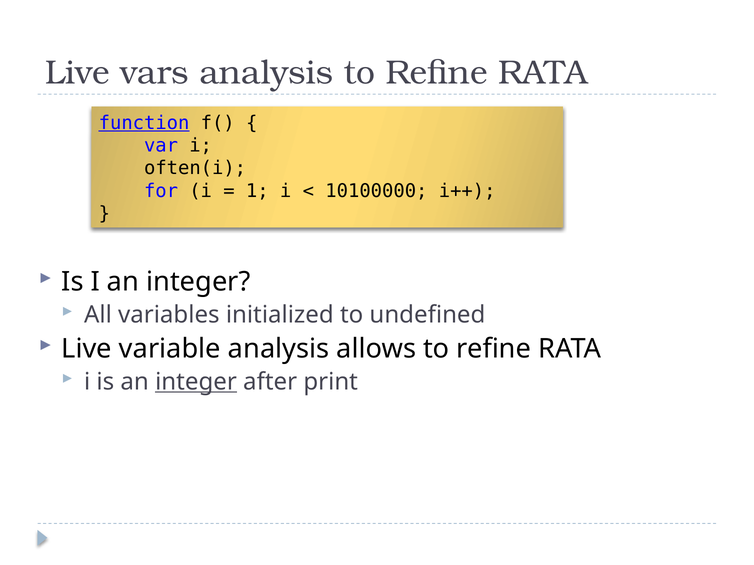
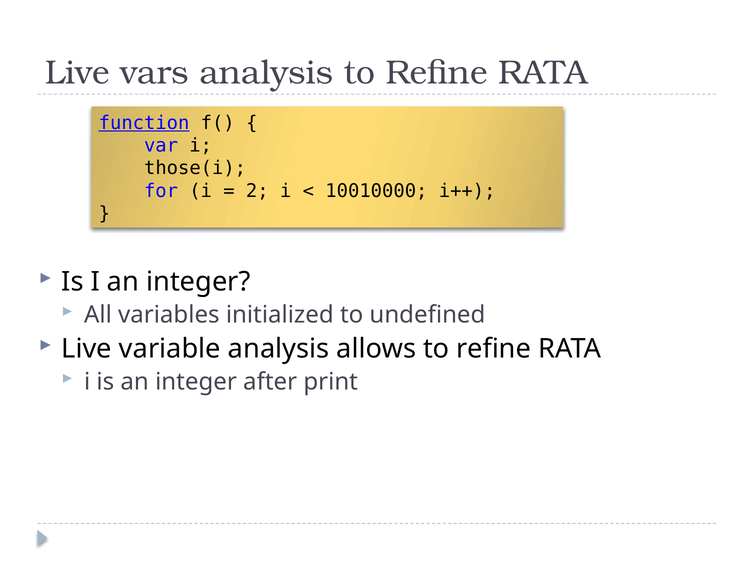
often(i: often(i -> those(i
1: 1 -> 2
10100000: 10100000 -> 10010000
integer at (196, 382) underline: present -> none
